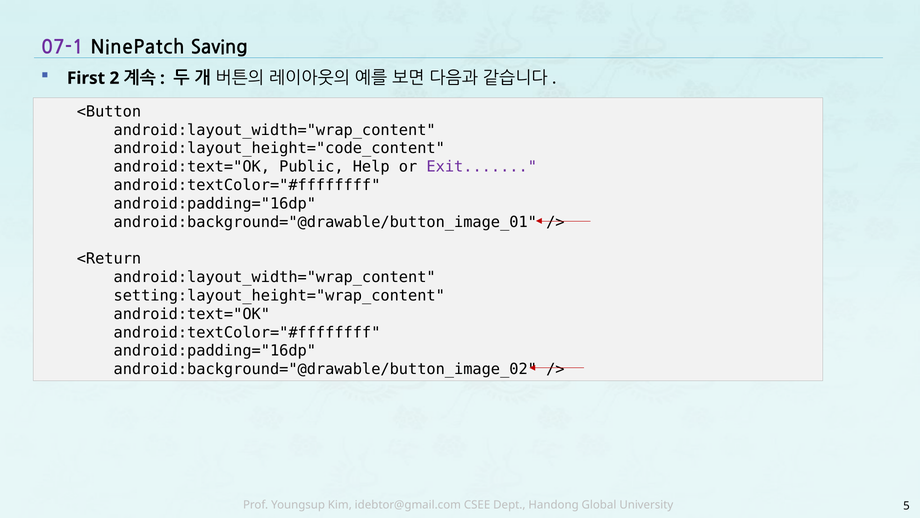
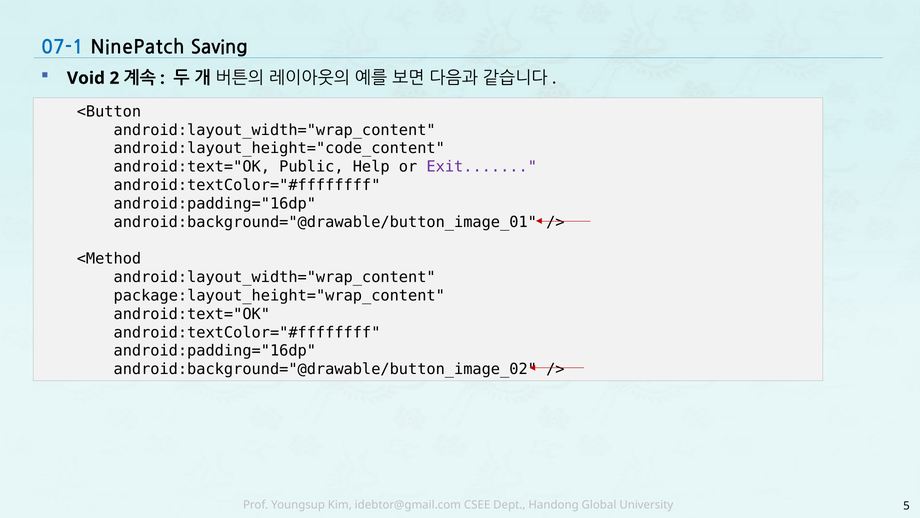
07-1 colour: purple -> blue
First: First -> Void
<Return: <Return -> <Method
setting:layout_height="wrap_content: setting:layout_height="wrap_content -> package:layout_height="wrap_content
